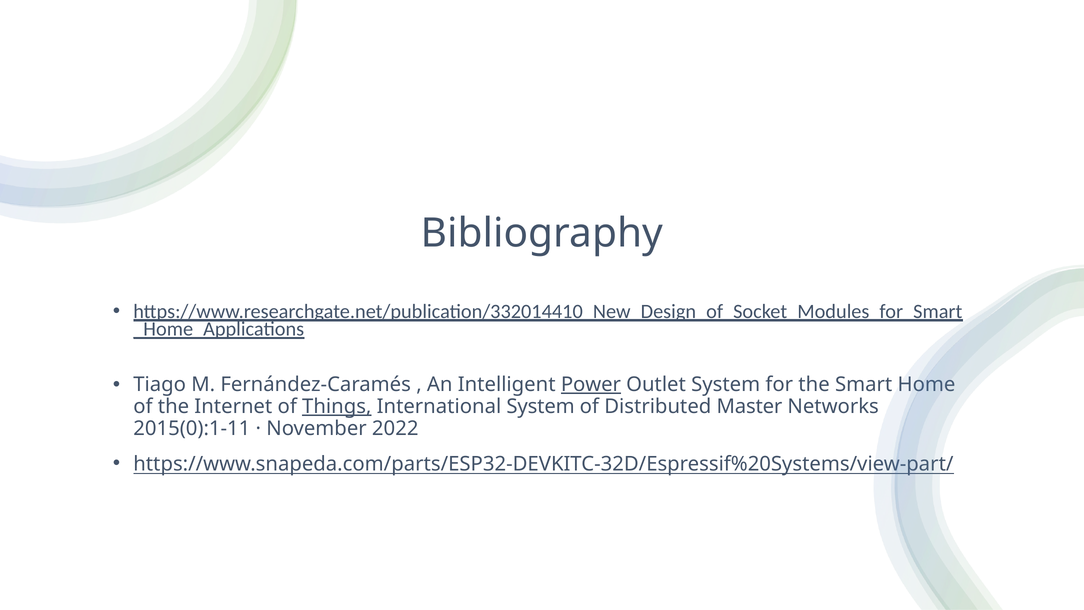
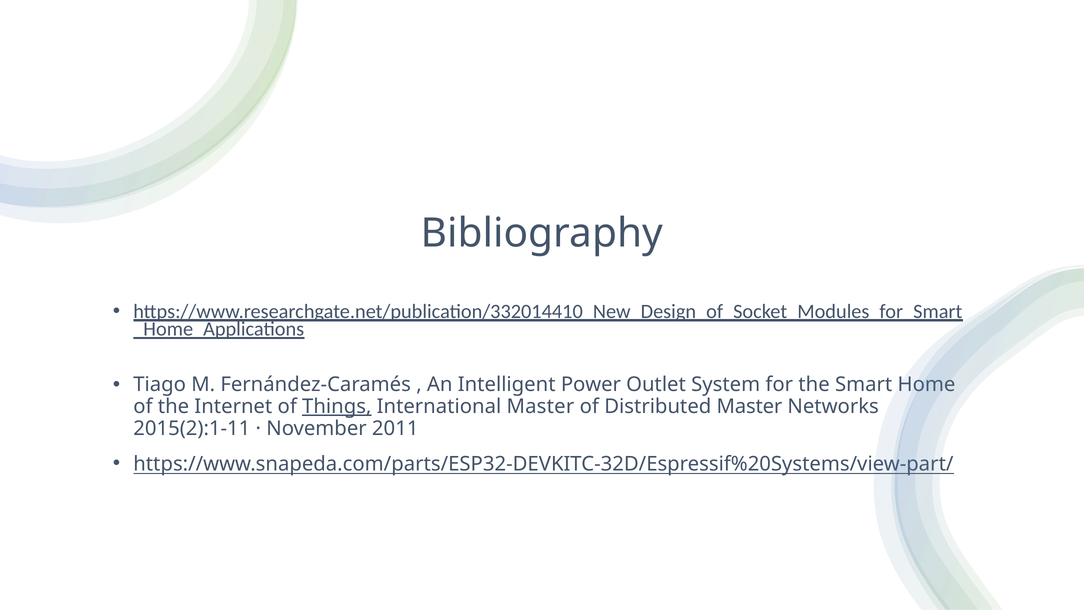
Power underline: present -> none
International System: System -> Master
2015(0):1-11: 2015(0):1-11 -> 2015(2):1-11
2022: 2022 -> 2011
